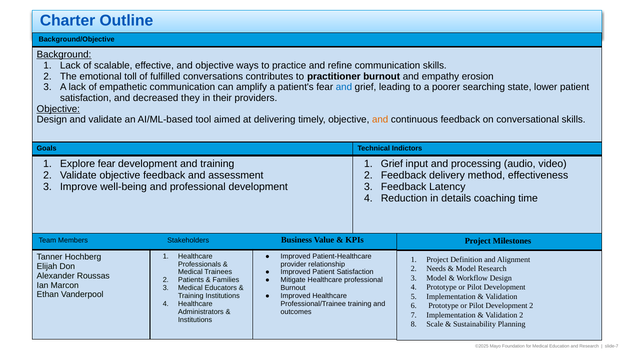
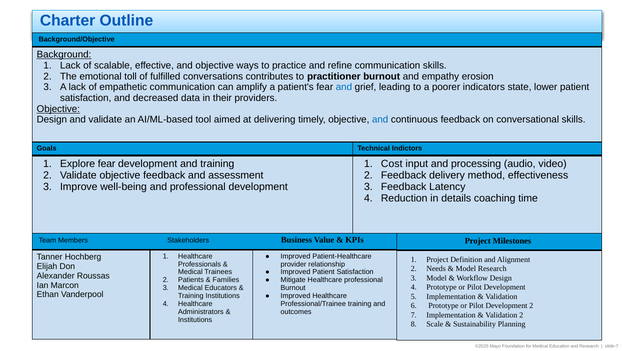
searching: searching -> indicators
they: they -> data
and at (380, 120) colour: orange -> blue
Grief at (392, 163): Grief -> Cost
